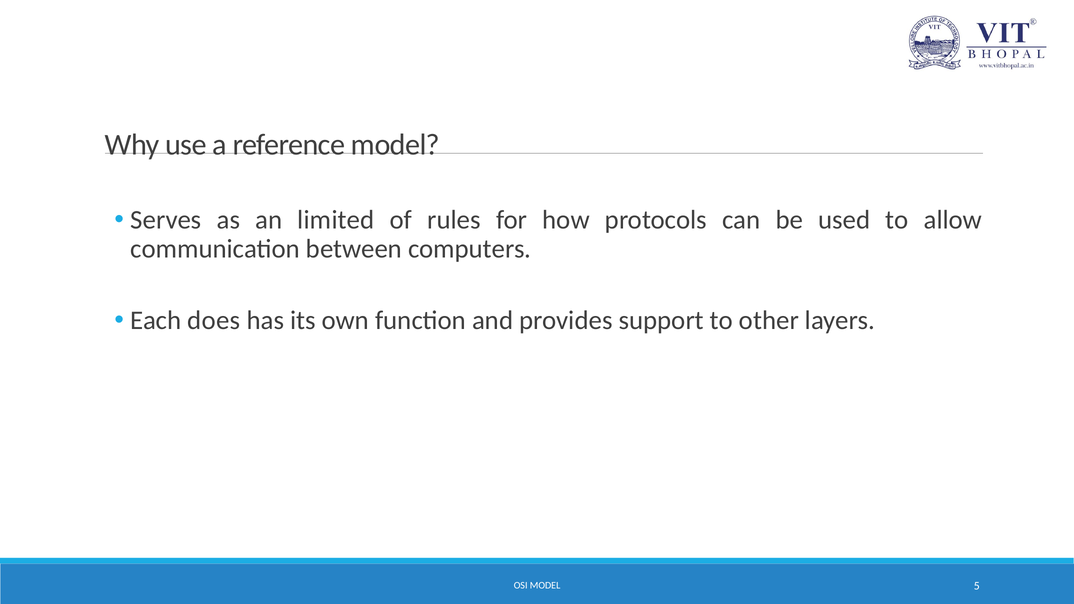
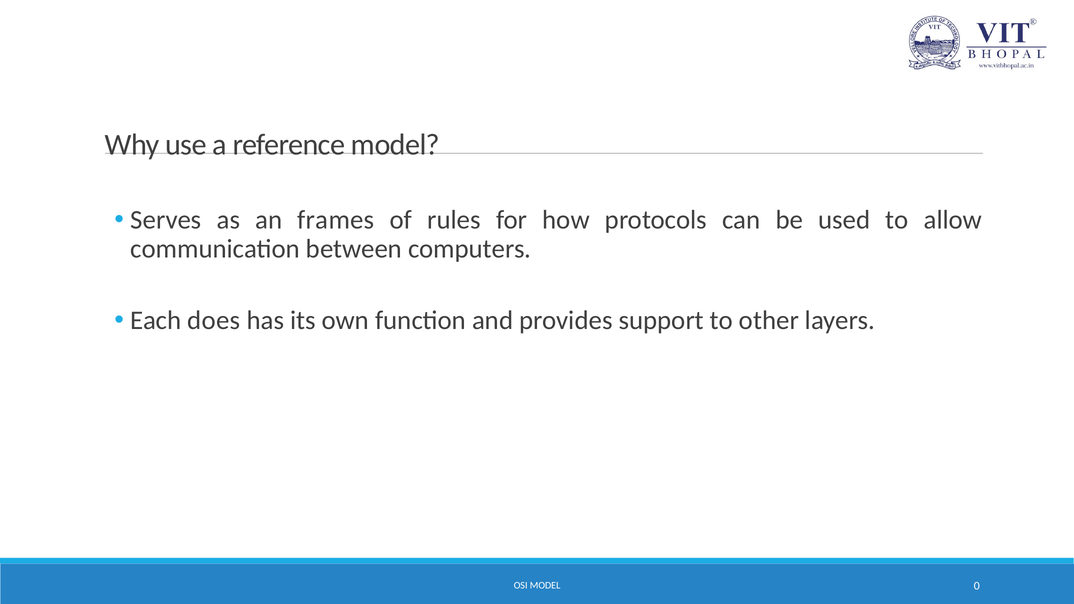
limited: limited -> frames
5: 5 -> 0
